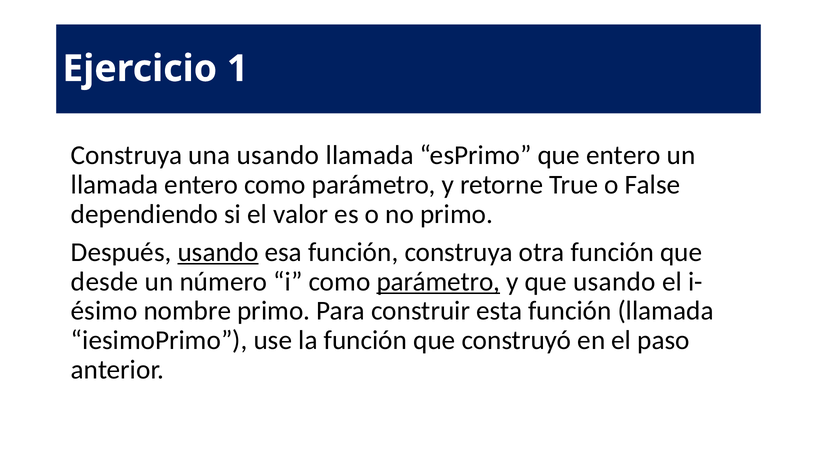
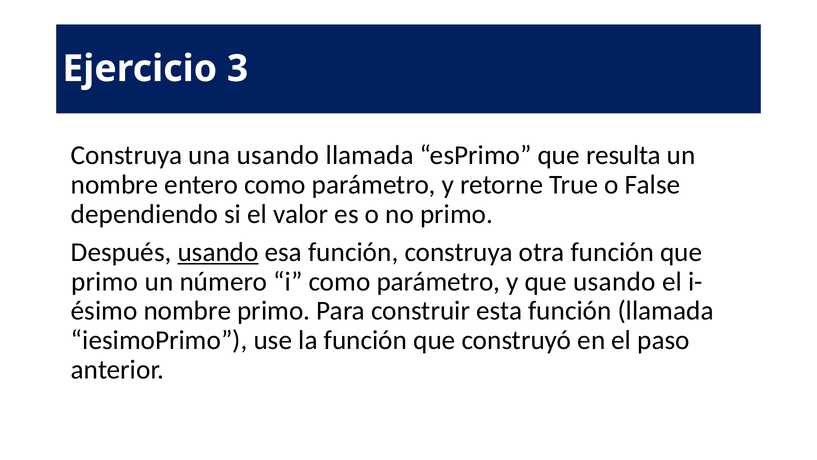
1: 1 -> 3
que entero: entero -> resulta
llamada at (115, 184): llamada -> nombre
desde at (105, 281): desde -> primo
parámetro at (438, 281) underline: present -> none
